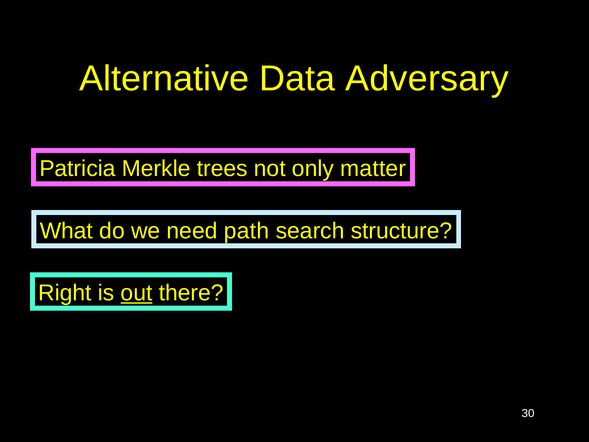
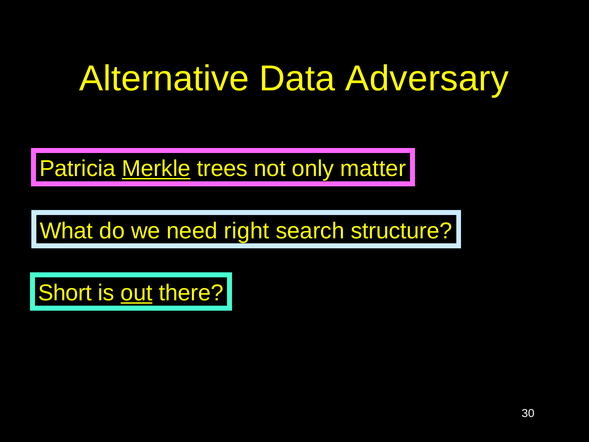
Merkle underline: none -> present
path: path -> right
Right: Right -> Short
